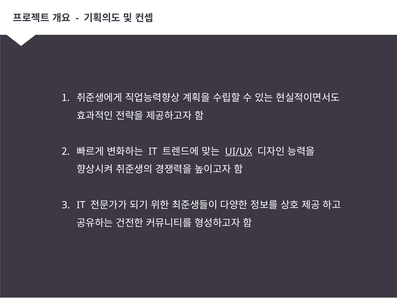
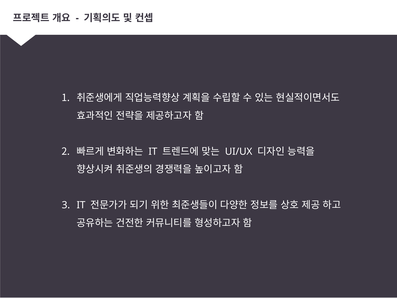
UI/UX underline: present -> none
